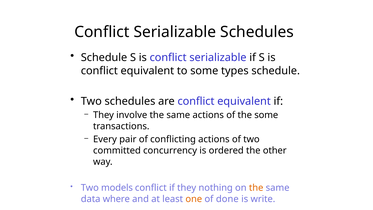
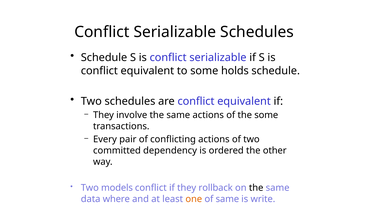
types: types -> holds
concurrency: concurrency -> dependency
nothing: nothing -> rollback
the at (256, 188) colour: orange -> black
of done: done -> same
